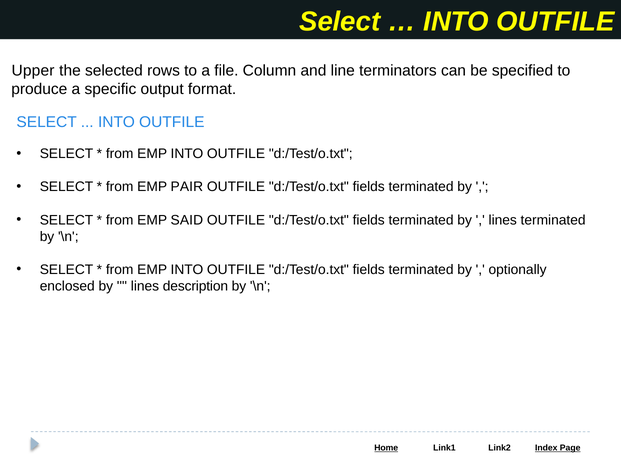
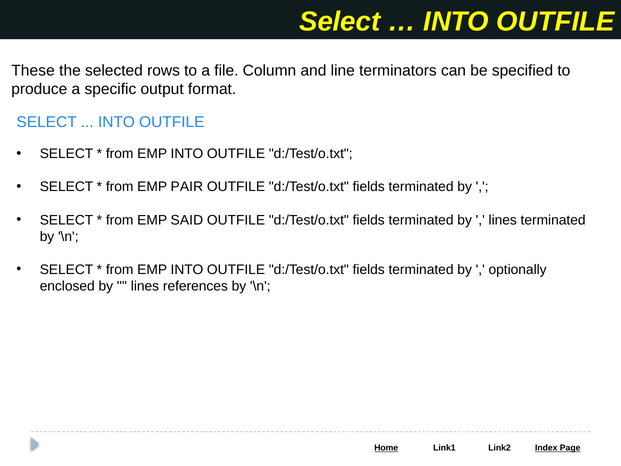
Upper: Upper -> These
description: description -> references
